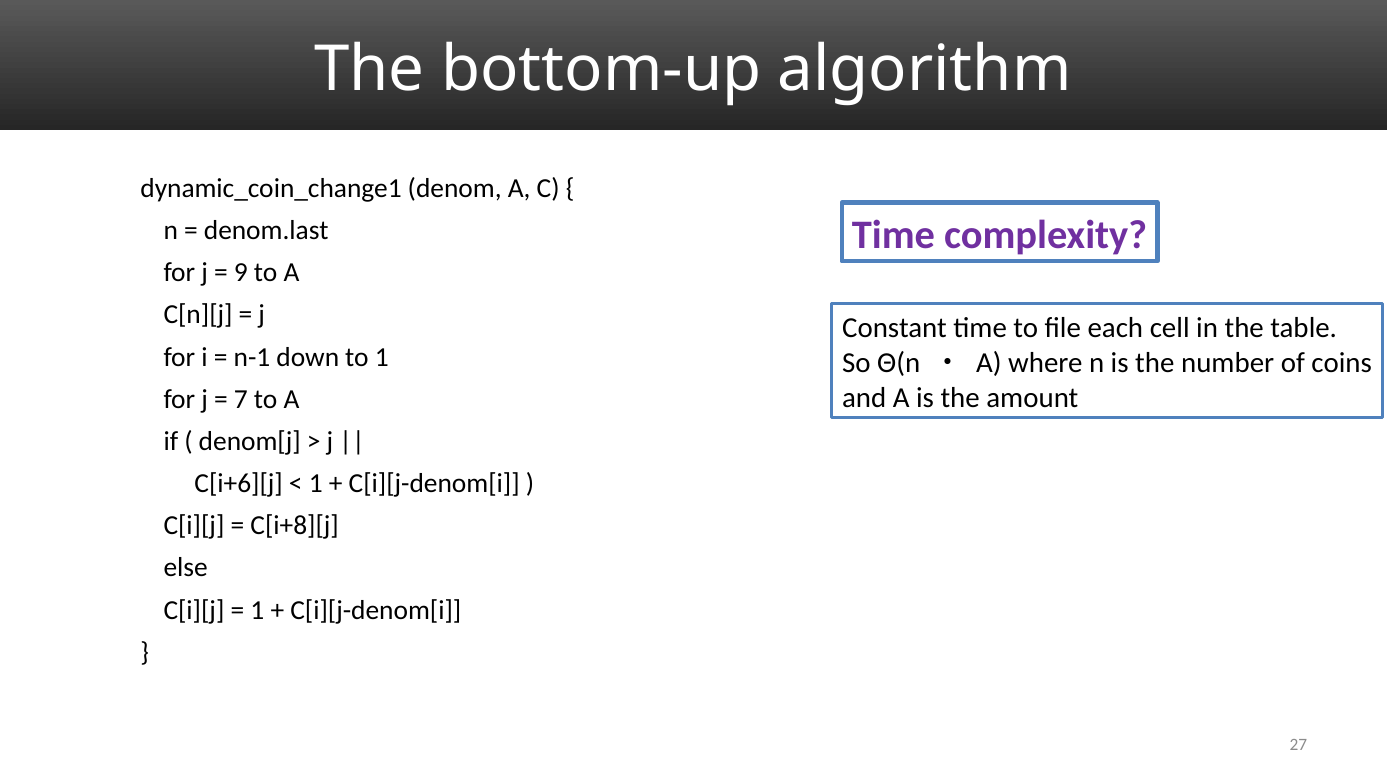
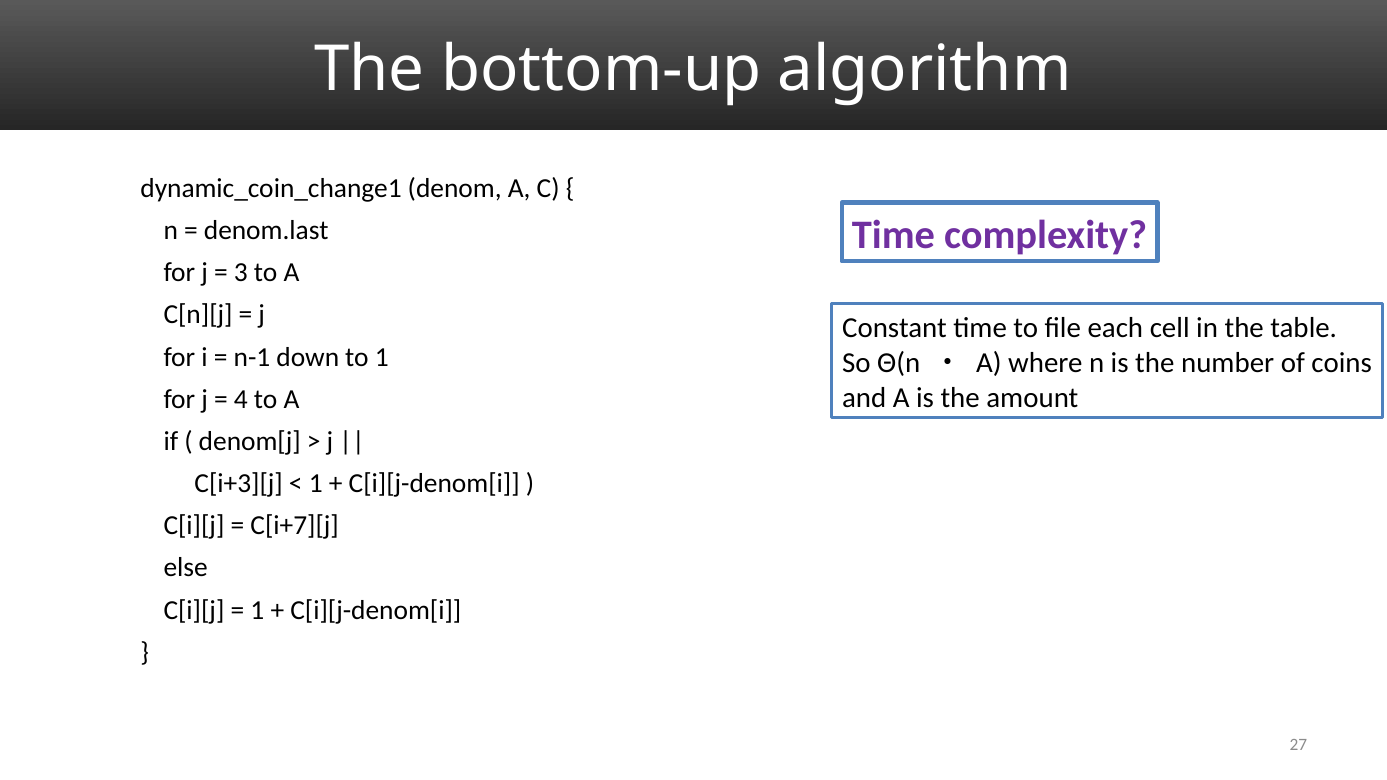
9: 9 -> 3
7: 7 -> 4
C[i+6][j: C[i+6][j -> C[i+3][j
C[i+8][j: C[i+8][j -> C[i+7][j
